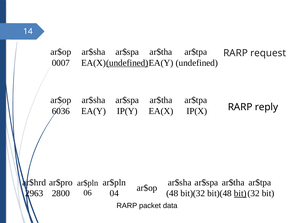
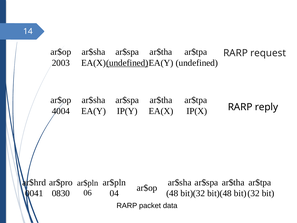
0007: 0007 -> 2003
6036: 6036 -> 4004
2963: 2963 -> 0041
2800: 2800 -> 0830
bit at (240, 193) underline: present -> none
